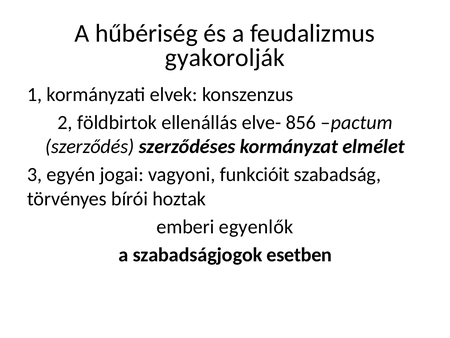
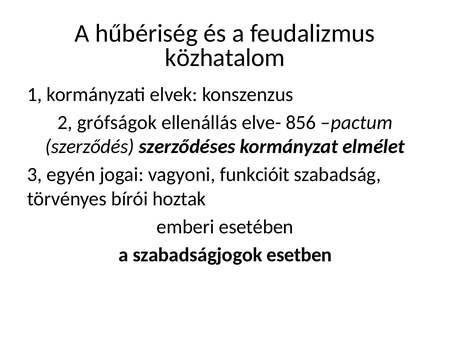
gyakorolják: gyakorolják -> közhatalom
földbirtok: földbirtok -> grófságok
egyenlők: egyenlők -> esetében
